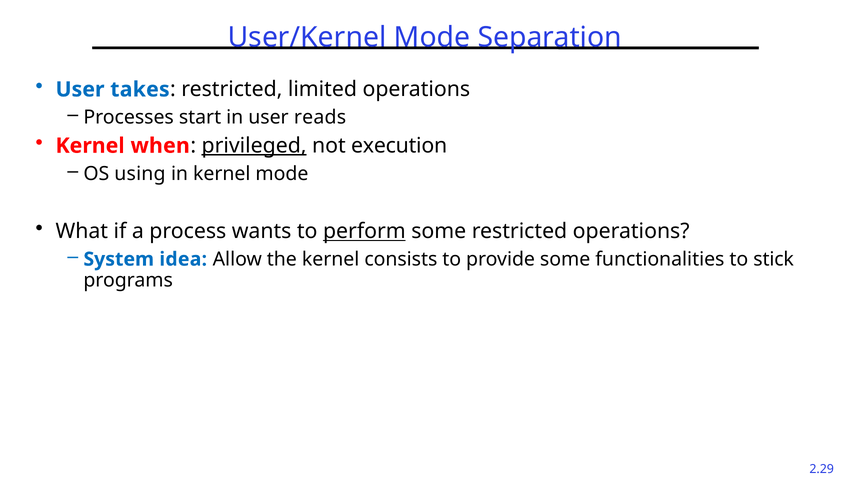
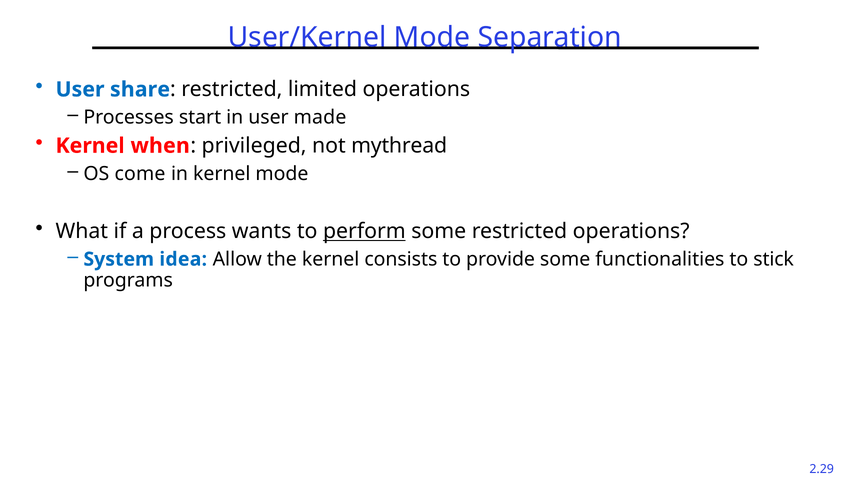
takes: takes -> share
reads: reads -> made
privileged underline: present -> none
execution: execution -> mythread
using: using -> come
